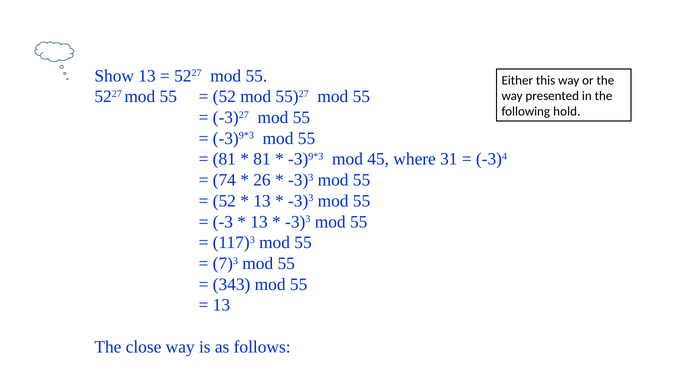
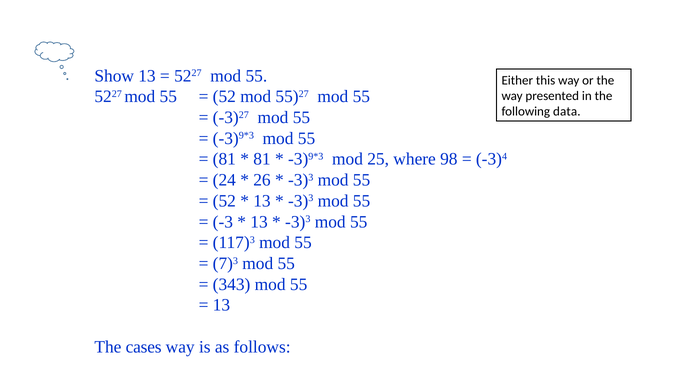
hold: hold -> data
45: 45 -> 25
31: 31 -> 98
74: 74 -> 24
close: close -> cases
